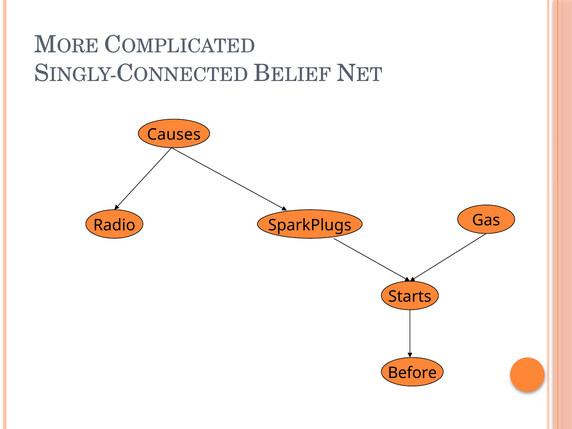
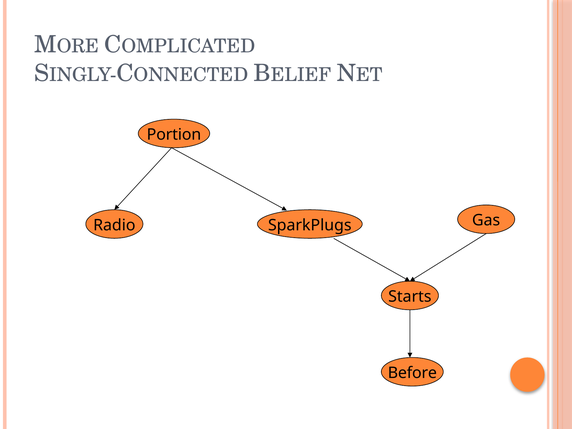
Causes: Causes -> Portion
